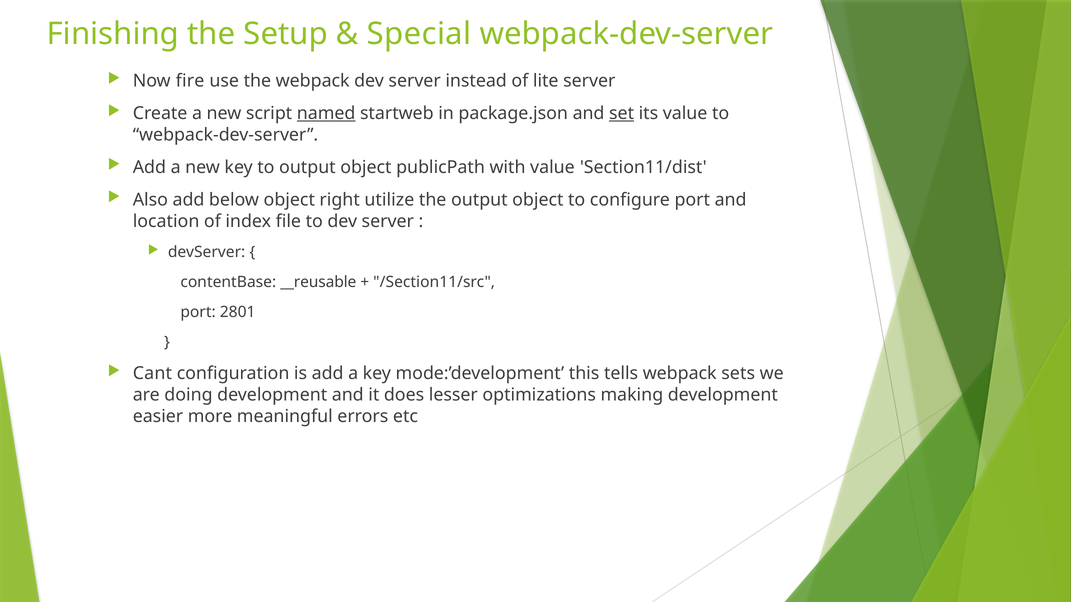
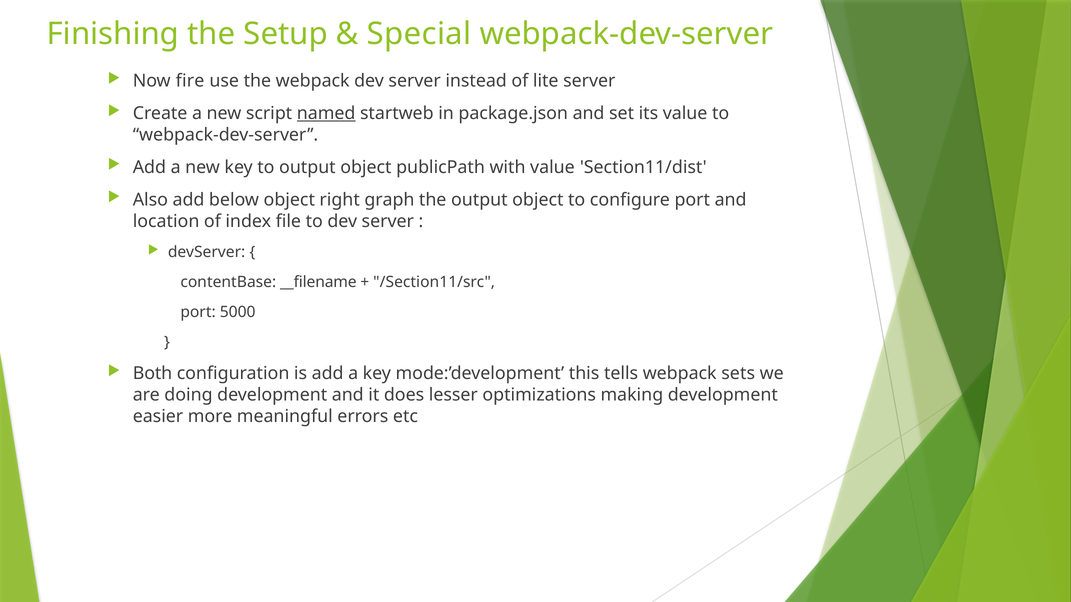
set underline: present -> none
utilize: utilize -> graph
__reusable: __reusable -> __filename
2801: 2801 -> 5000
Cant: Cant -> Both
